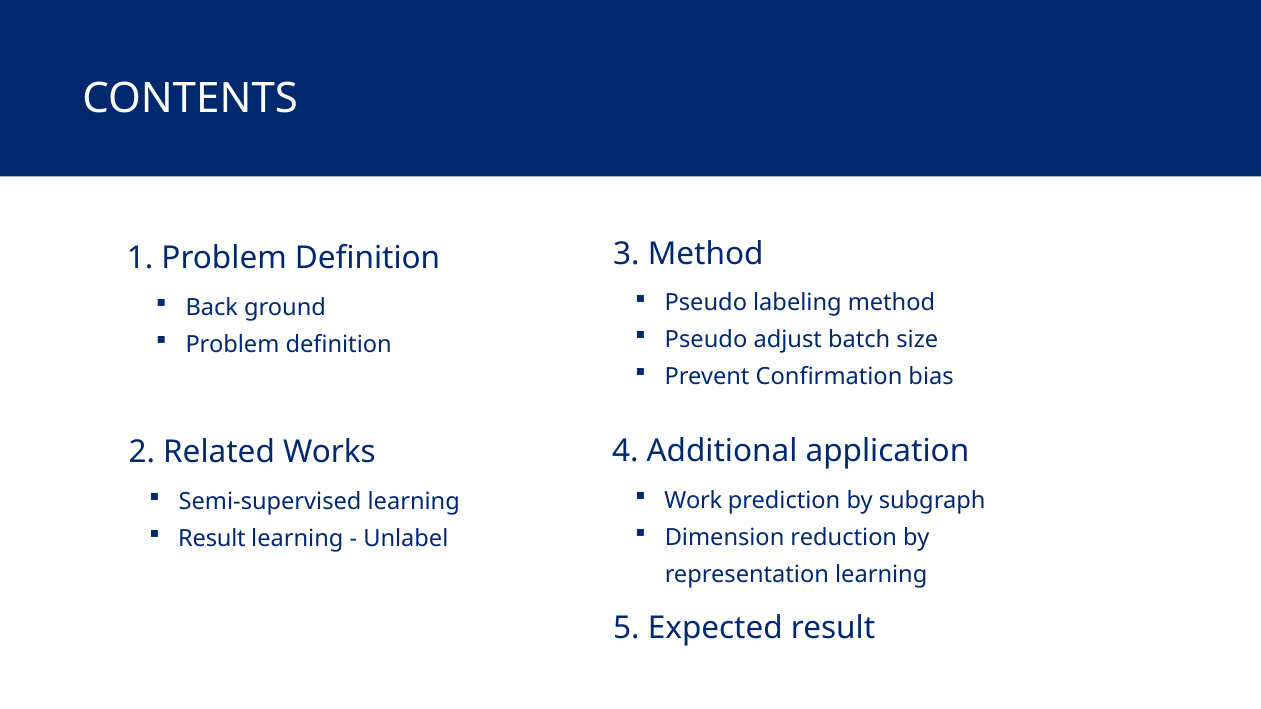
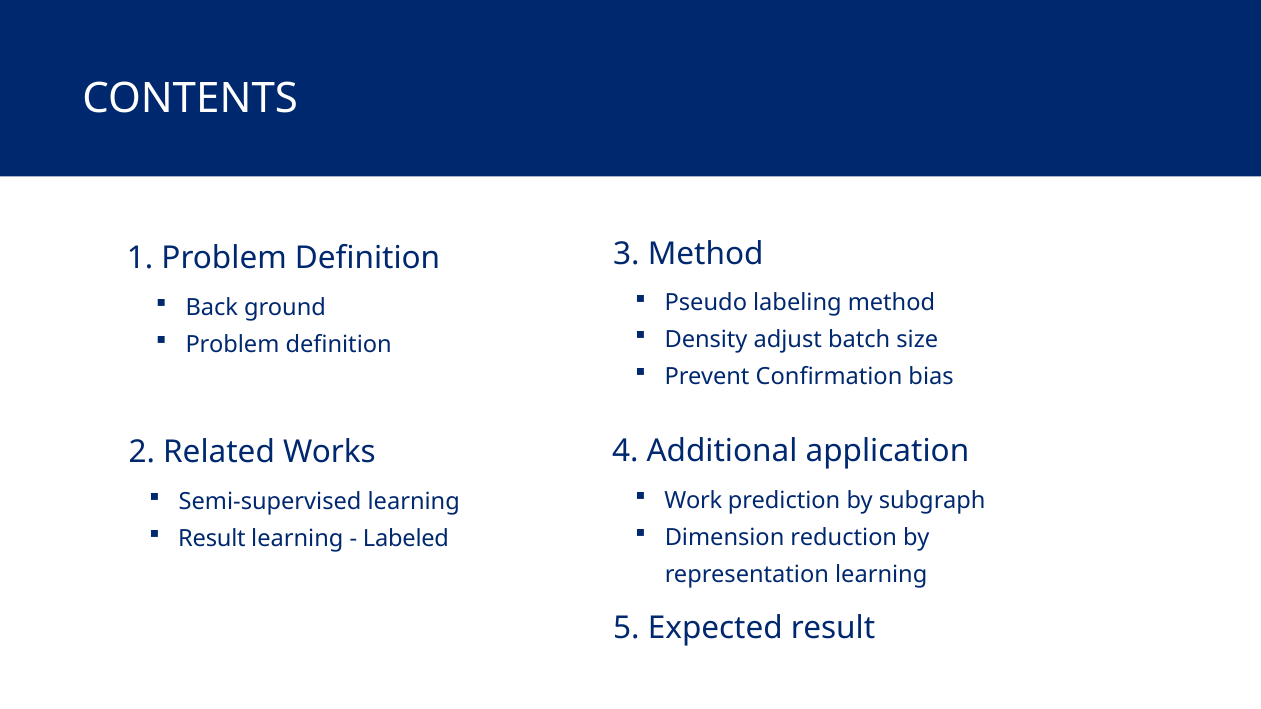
Pseudo at (706, 340): Pseudo -> Density
Unlabel: Unlabel -> Labeled
